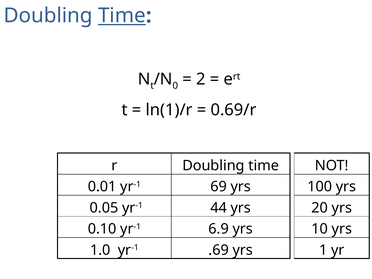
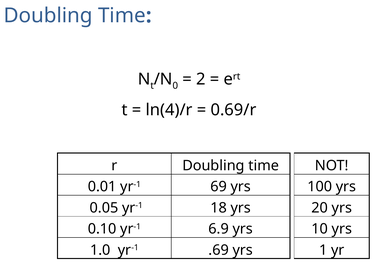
Time at (122, 16) underline: present -> none
ln(1)/r: ln(1)/r -> ln(4)/r
44: 44 -> 18
